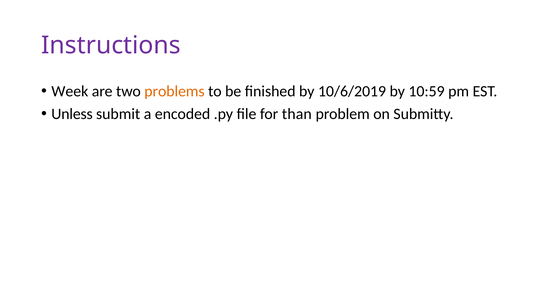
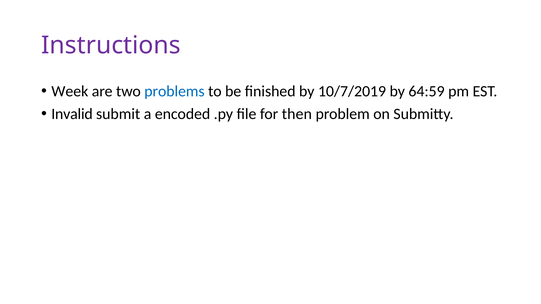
problems colour: orange -> blue
10/6/2019: 10/6/2019 -> 10/7/2019
10:59: 10:59 -> 64:59
Unless: Unless -> Invalid
than: than -> then
